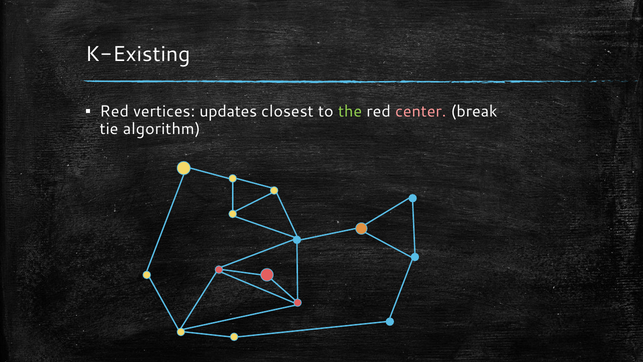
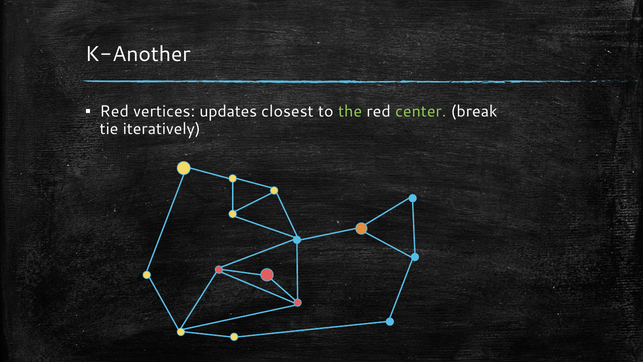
K-Existing: K-Existing -> K-Another
center colour: pink -> light green
algorithm: algorithm -> iteratively
